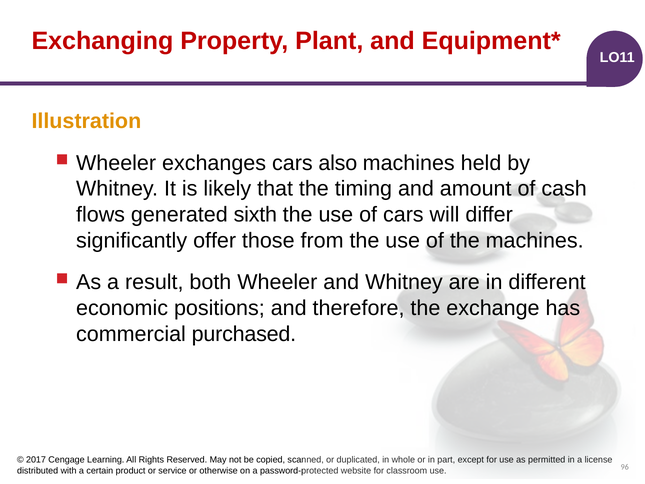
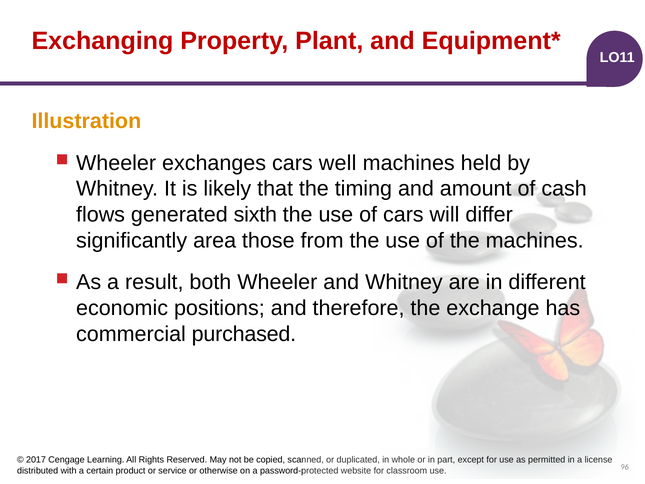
also: also -> well
offer: offer -> area
